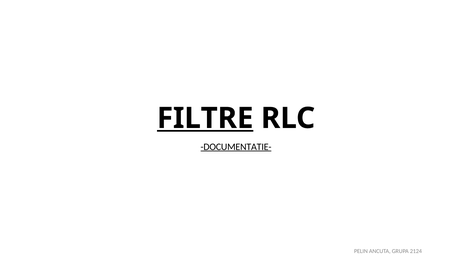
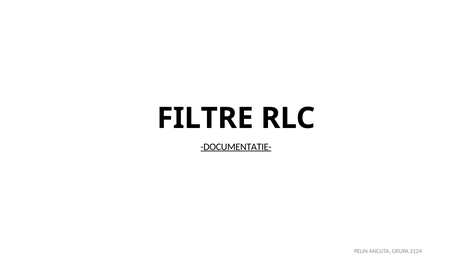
FILTRE underline: present -> none
